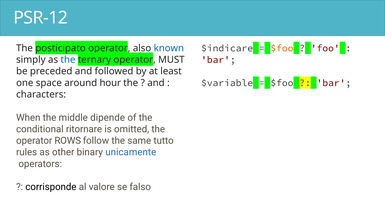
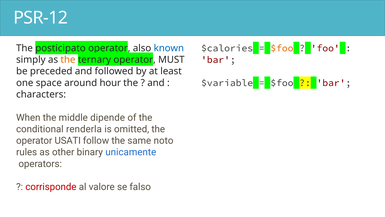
$indicare: $indicare -> $calories
the at (68, 60) colour: blue -> orange
ritornare: ritornare -> renderla
ROWS: ROWS -> USATI
tutto: tutto -> noto
corrisponde colour: black -> red
